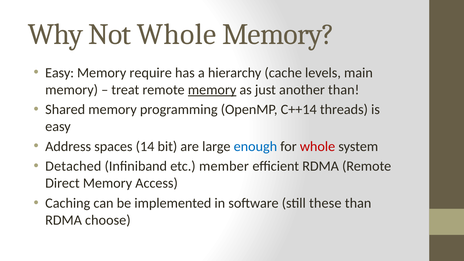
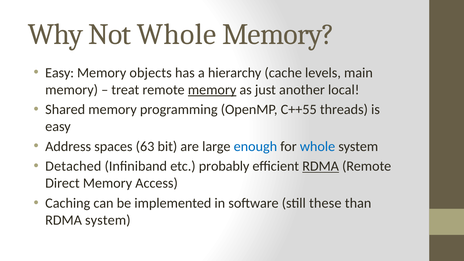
require: require -> objects
another than: than -> local
C++14: C++14 -> C++55
14: 14 -> 63
whole at (318, 146) colour: red -> blue
member: member -> probably
RDMA at (321, 166) underline: none -> present
RDMA choose: choose -> system
